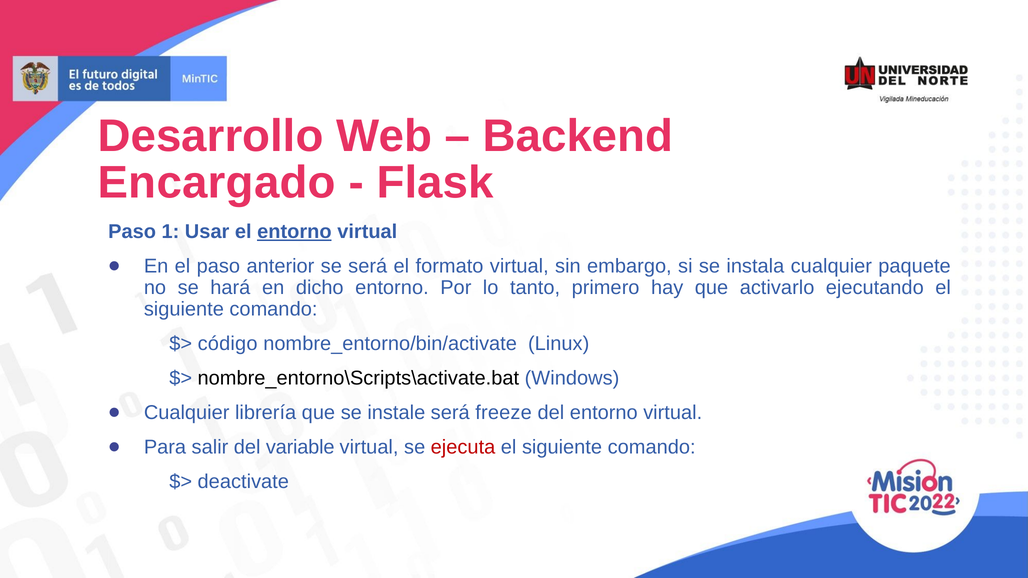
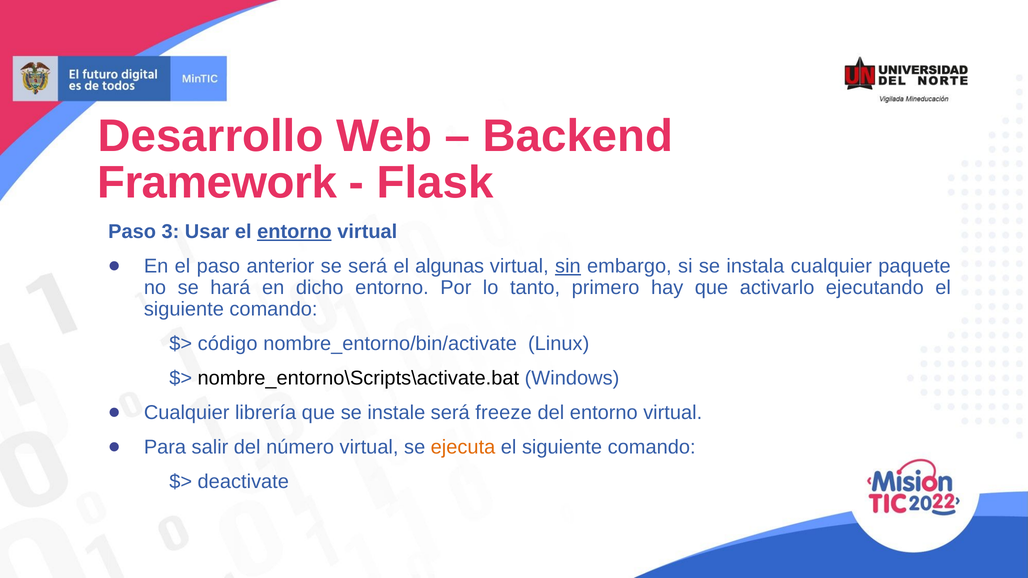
Encargado: Encargado -> Framework
1: 1 -> 3
formato: formato -> algunas
sin underline: none -> present
variable: variable -> número
ejecuta colour: red -> orange
